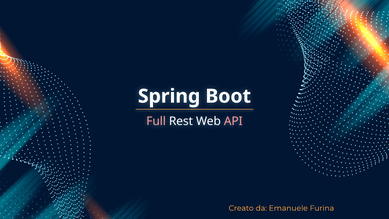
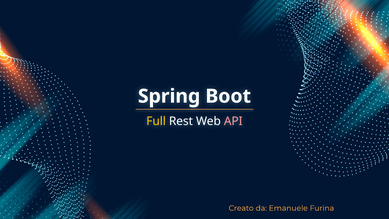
Full colour: pink -> yellow
